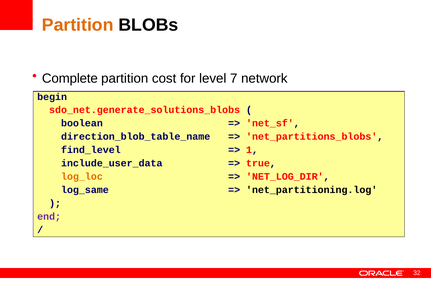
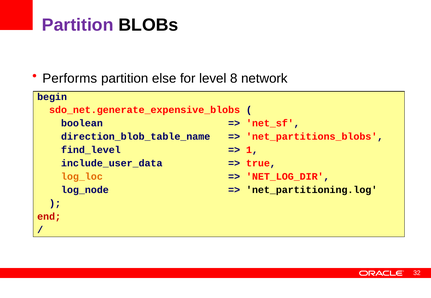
Partition at (78, 25) colour: orange -> purple
Complete: Complete -> Performs
cost: cost -> else
7: 7 -> 8
sdo_net.generate_solutions_blobs: sdo_net.generate_solutions_blobs -> sdo_net.generate_expensive_blobs
log_same: log_same -> log_node
end colour: purple -> red
